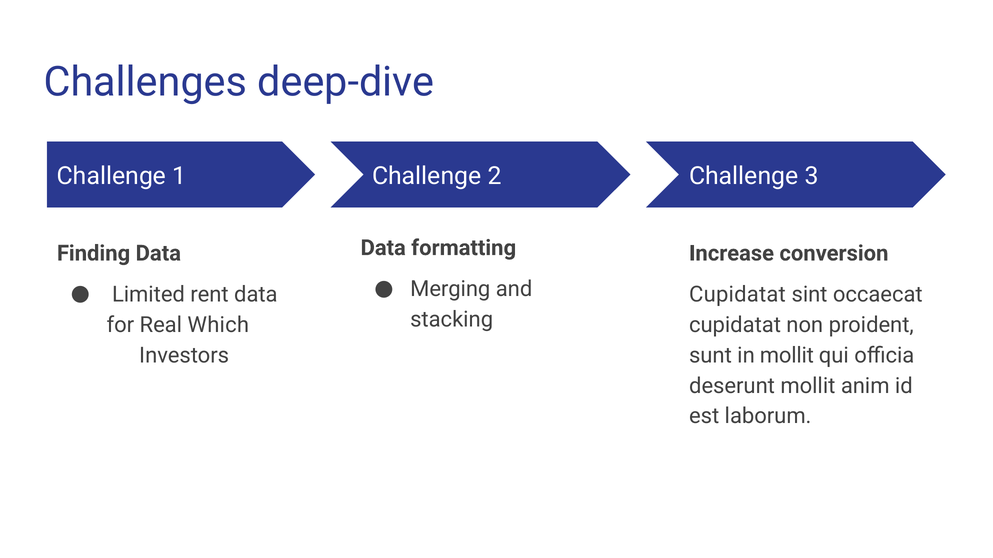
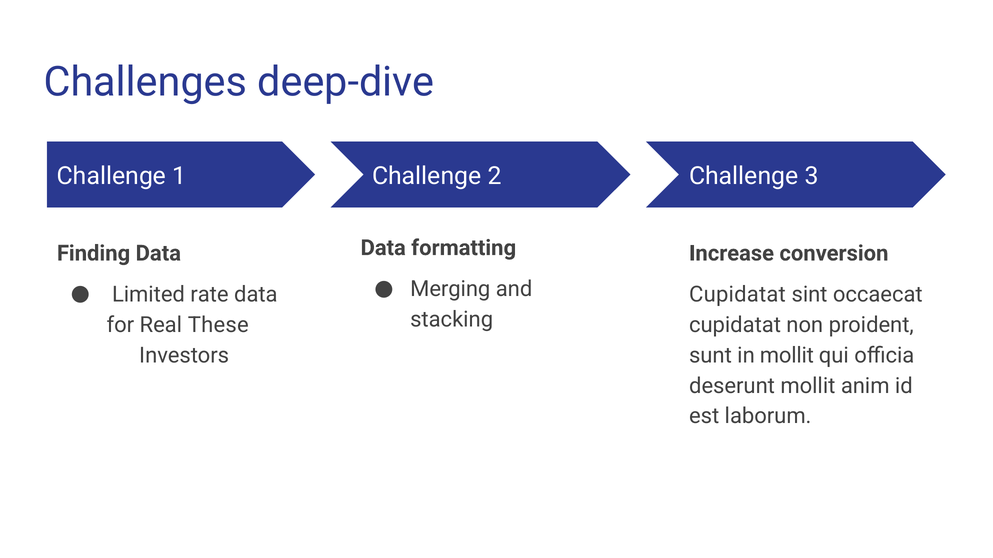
rent: rent -> rate
Which: Which -> These
